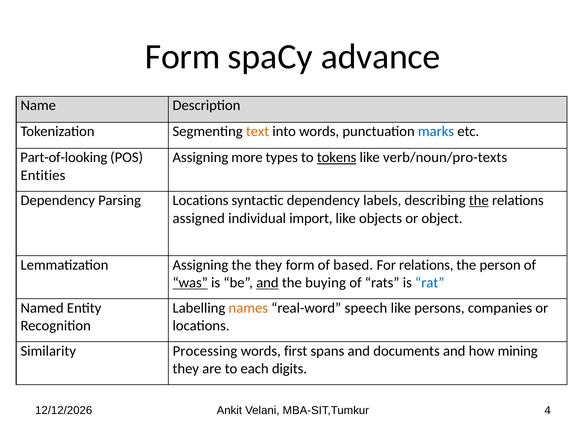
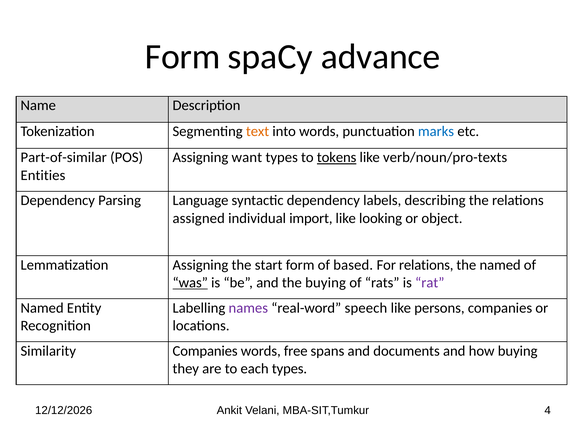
Part-of-looking: Part-of-looking -> Part-of-similar
more: more -> want
Parsing Locations: Locations -> Language
the at (479, 201) underline: present -> none
objects: objects -> looking
the they: they -> start
the person: person -> named
and at (267, 283) underline: present -> none
rat colour: blue -> purple
names colour: orange -> purple
Similarity Processing: Processing -> Companies
first: first -> free
how mining: mining -> buying
each digits: digits -> types
